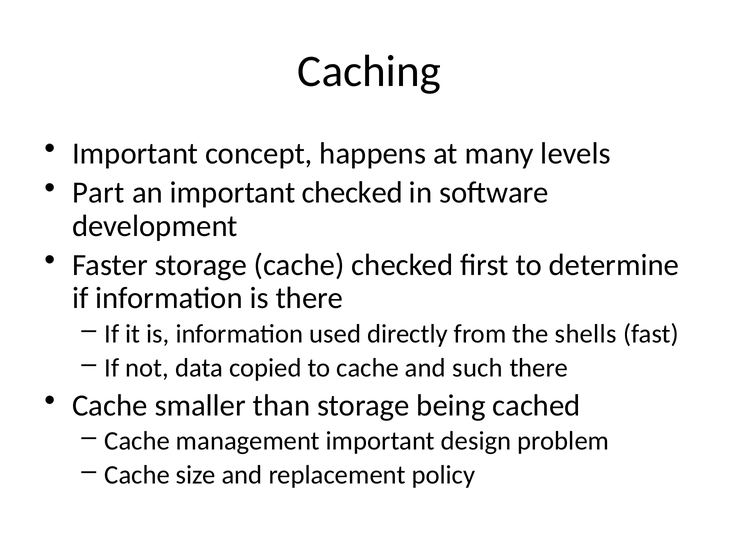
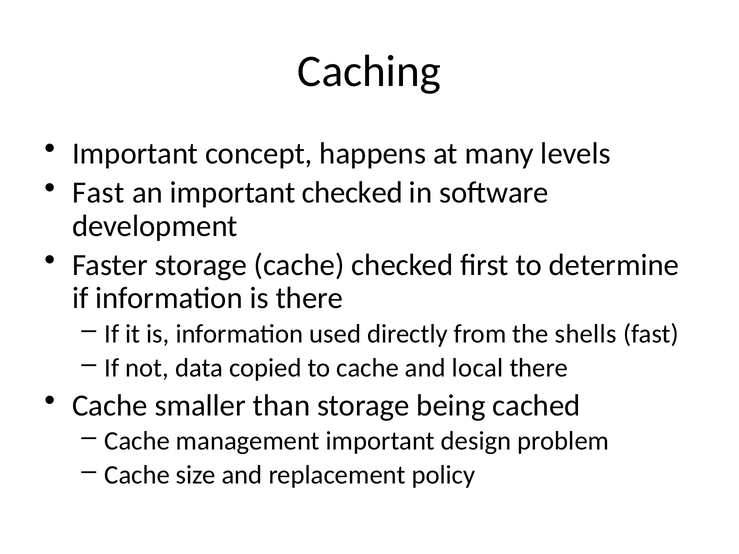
Part at (98, 193): Part -> Fast
such: such -> local
